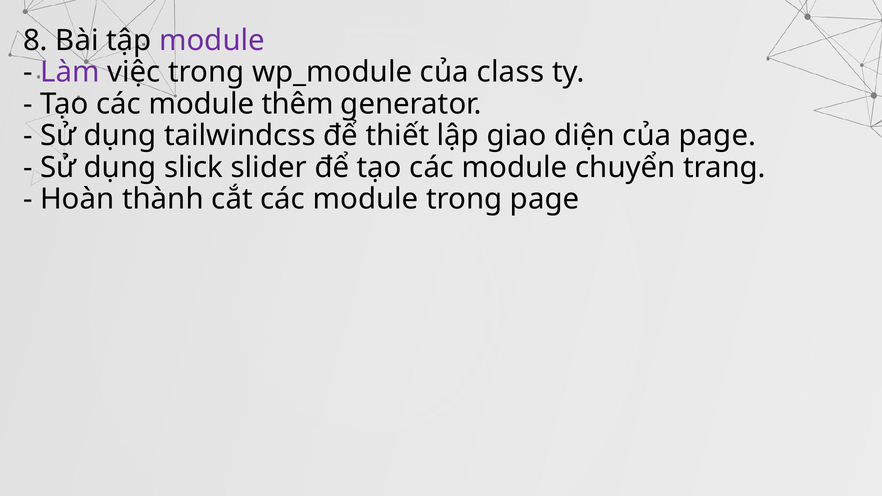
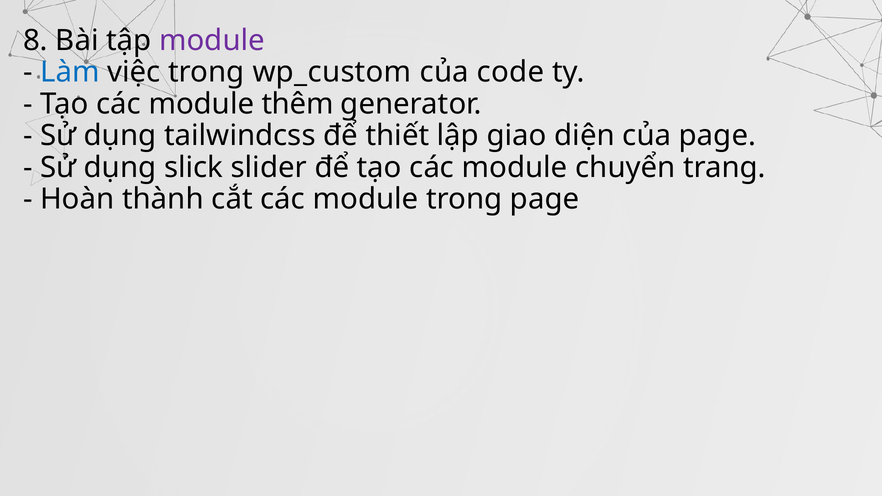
Làm colour: purple -> blue
wp_module: wp_module -> wp_custom
class: class -> code
